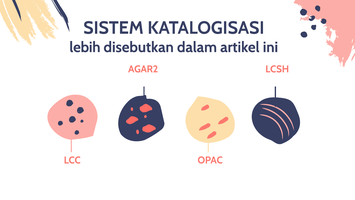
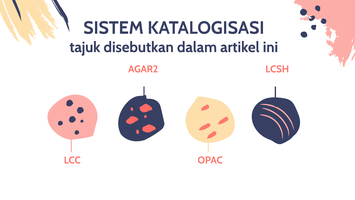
lebih: lebih -> tajuk
